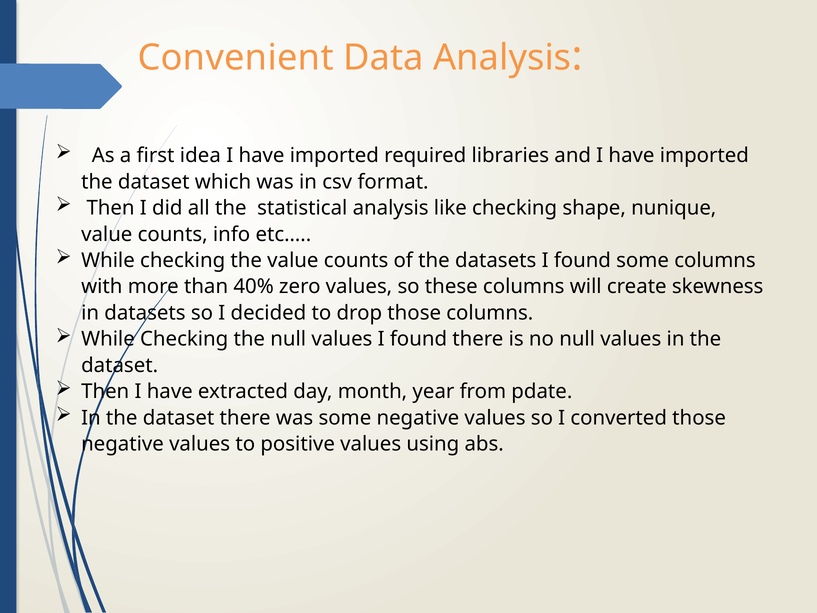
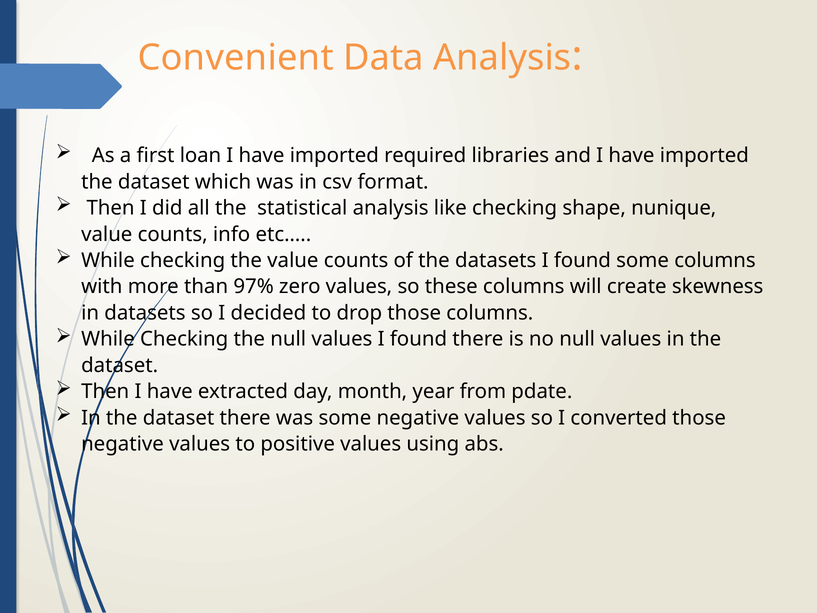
idea: idea -> loan
40%: 40% -> 97%
